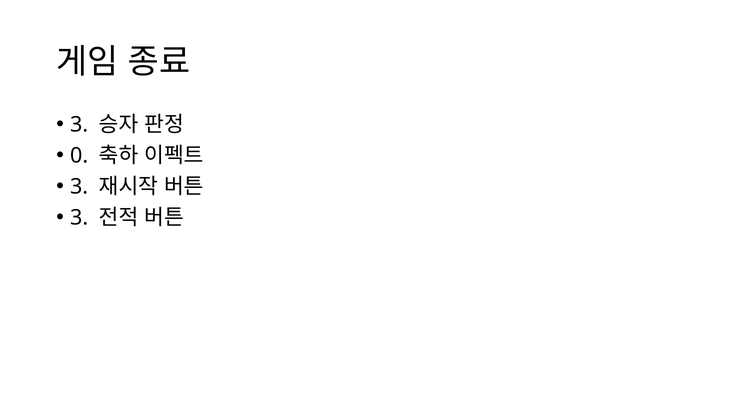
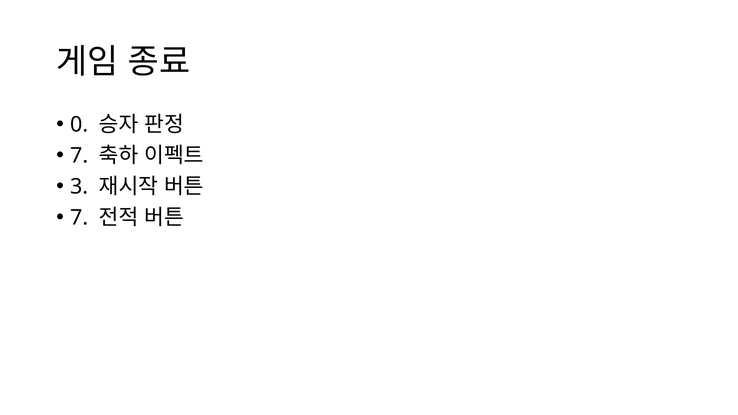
3 at (79, 125): 3 -> 0
0 at (79, 156): 0 -> 7
3 at (79, 218): 3 -> 7
